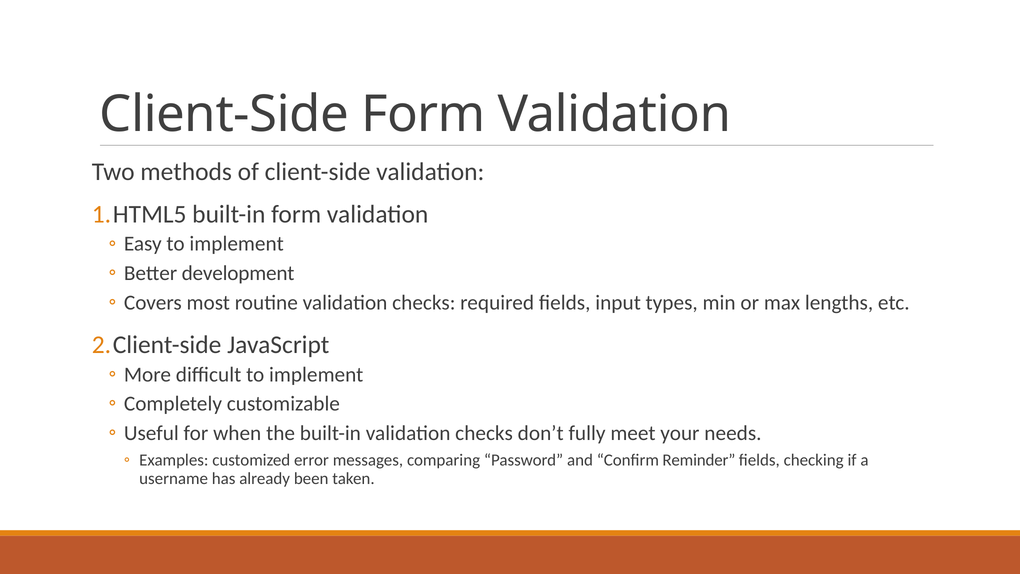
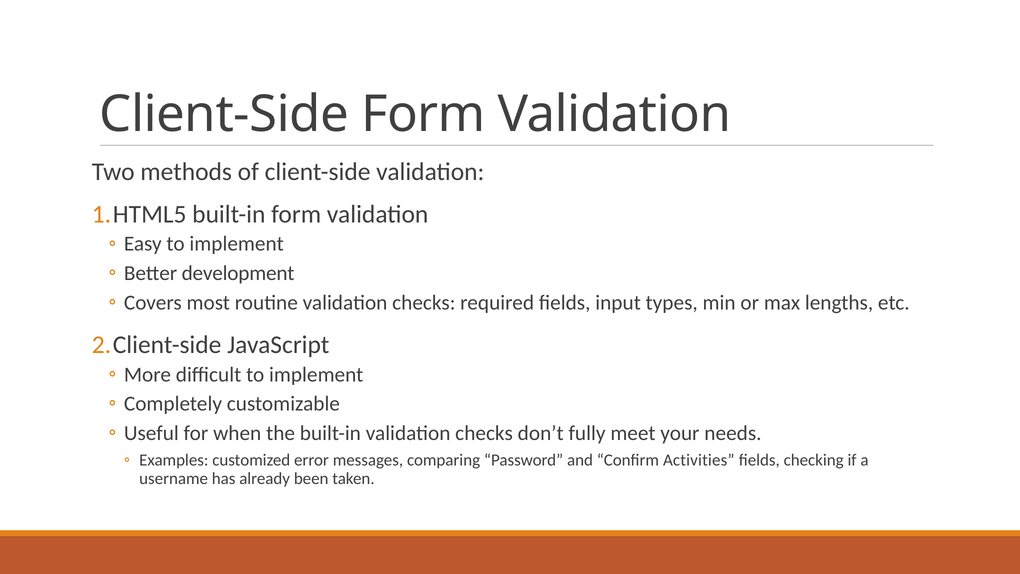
Reminder: Reminder -> Activities
